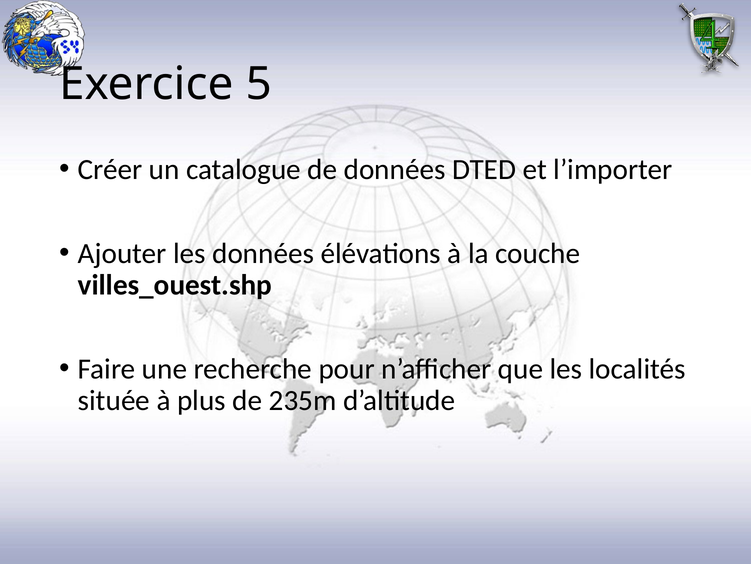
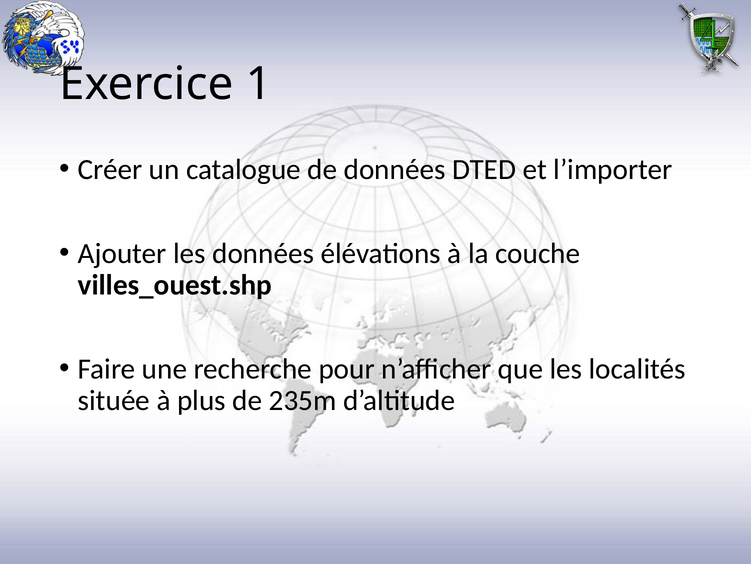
5: 5 -> 1
